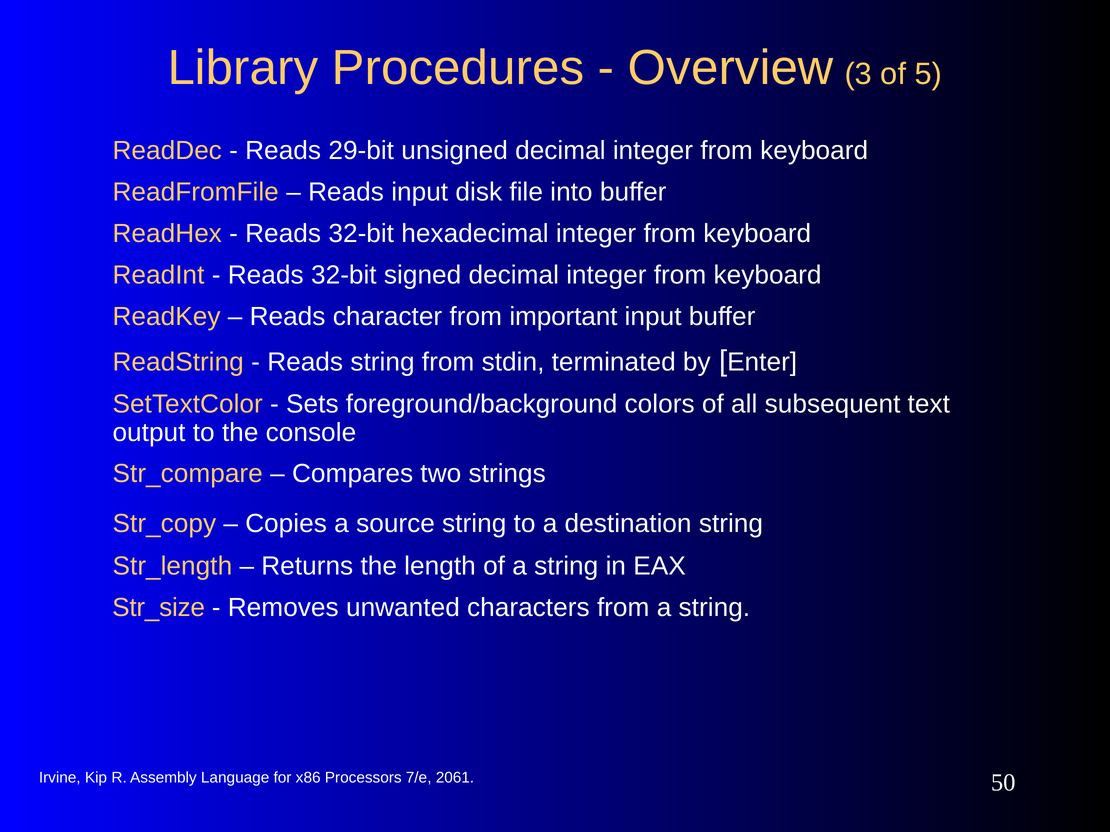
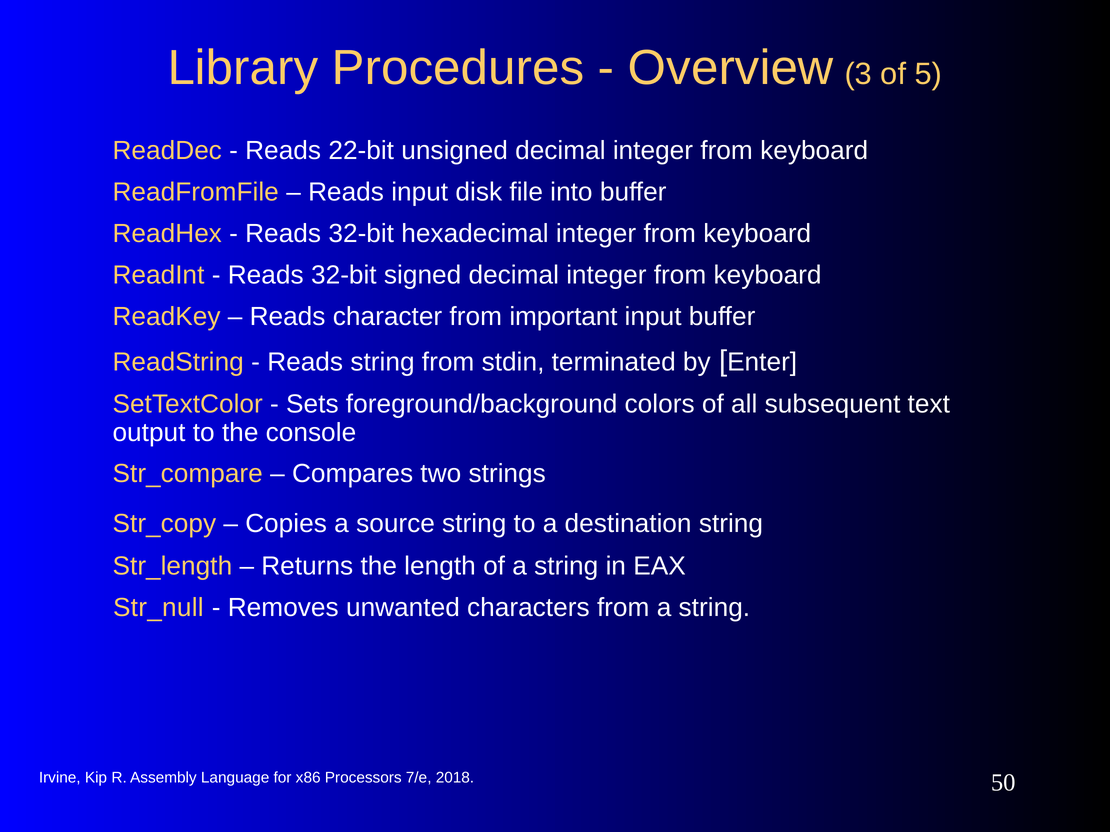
29-bit: 29-bit -> 22-bit
Str_size: Str_size -> Str_null
2061: 2061 -> 2018
